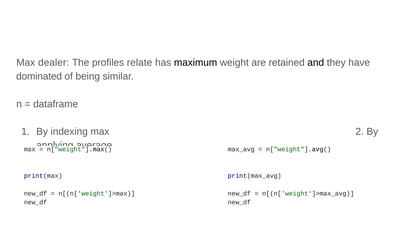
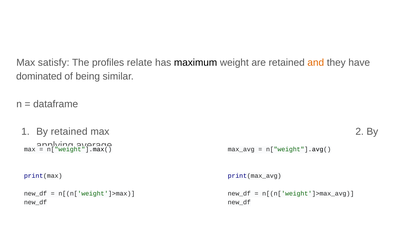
dealer: dealer -> satisfy
and colour: black -> orange
By indexing: indexing -> retained
